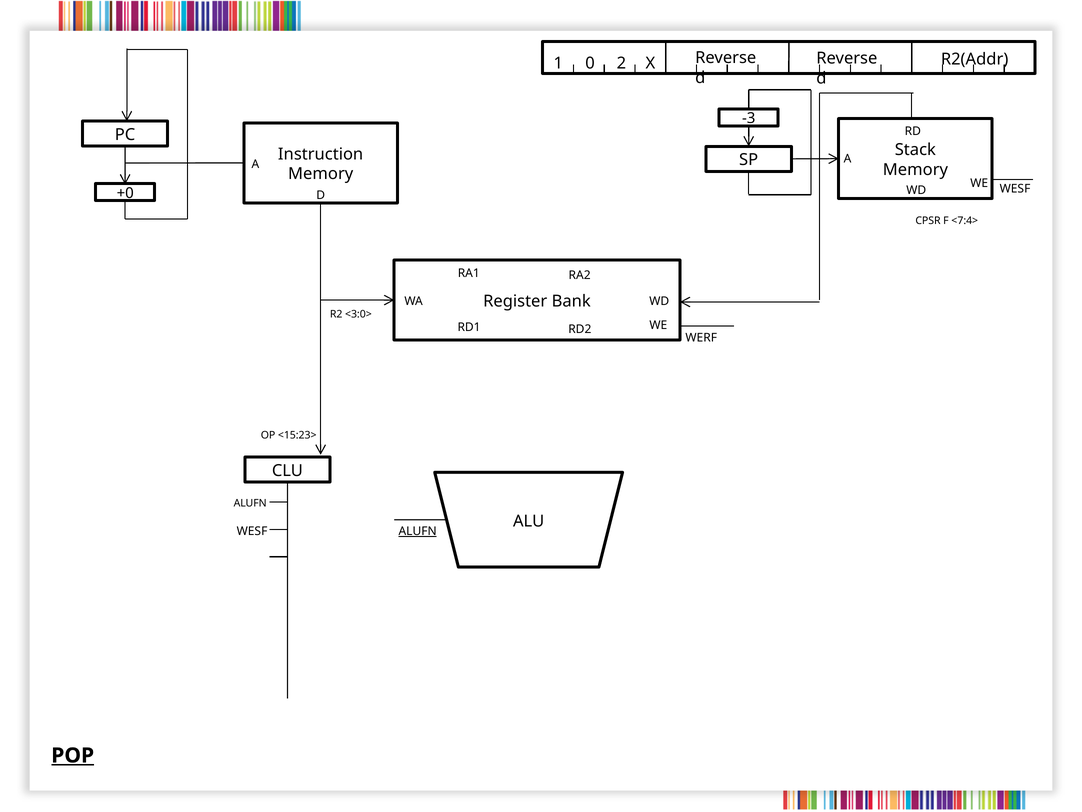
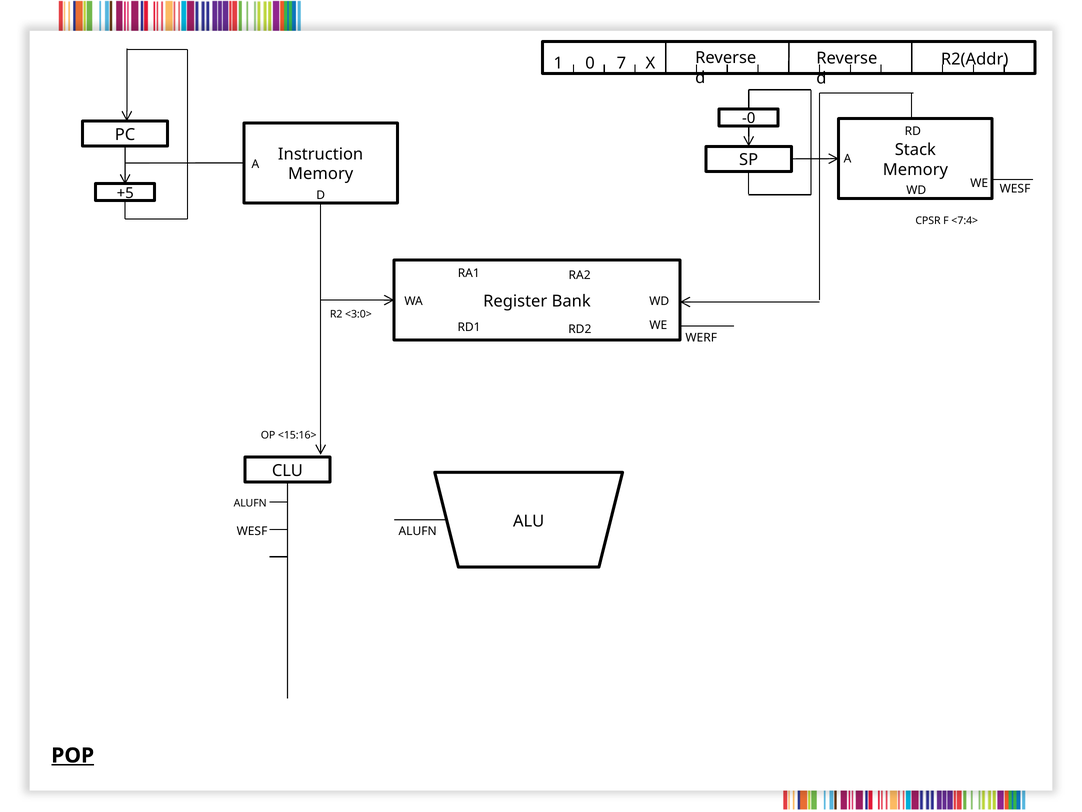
2: 2 -> 7
-3: -3 -> -0
+0: +0 -> +5
<15:23>: <15:23> -> <15:16>
ALUFN at (418, 531) underline: present -> none
